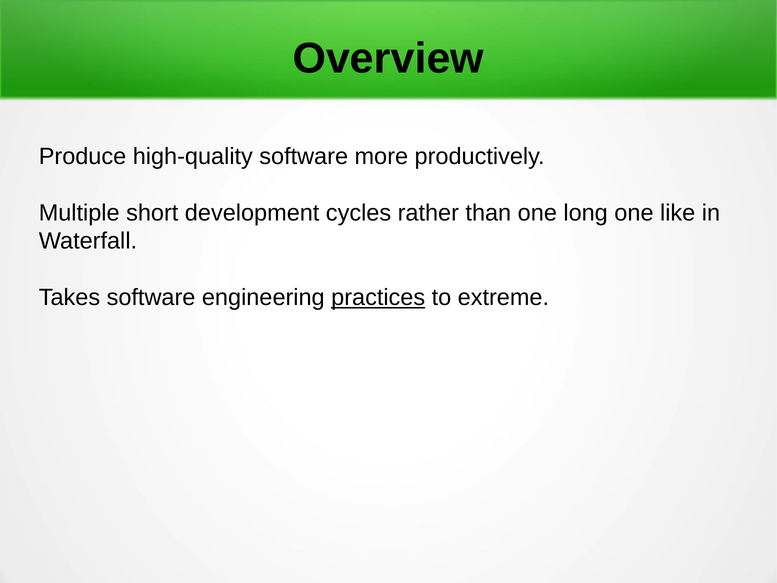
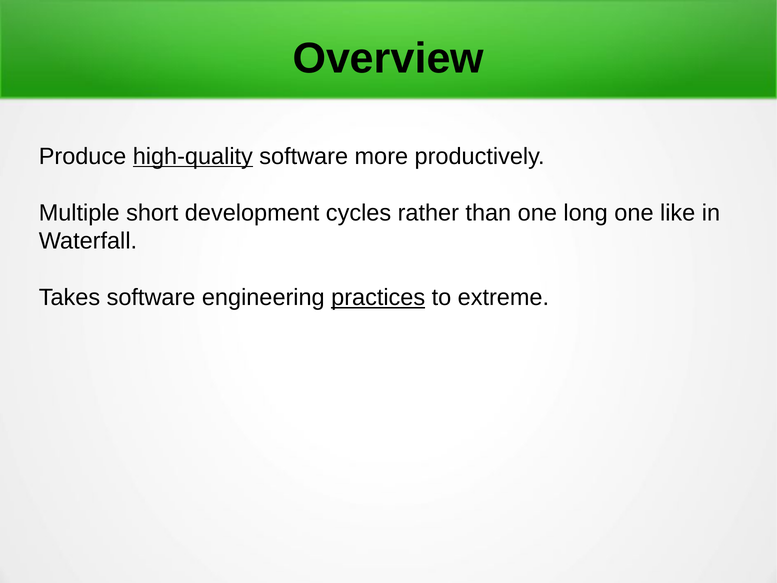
high-quality underline: none -> present
